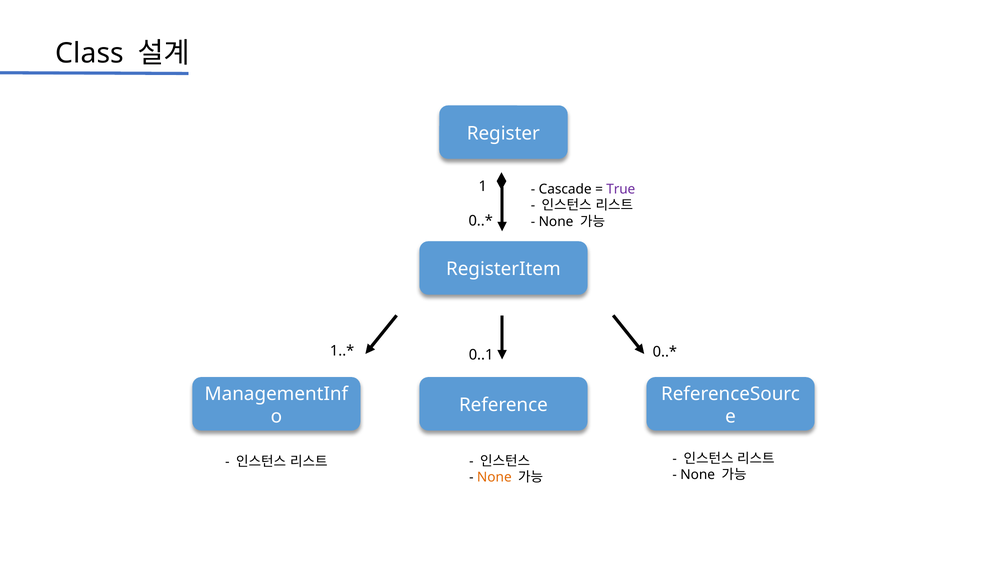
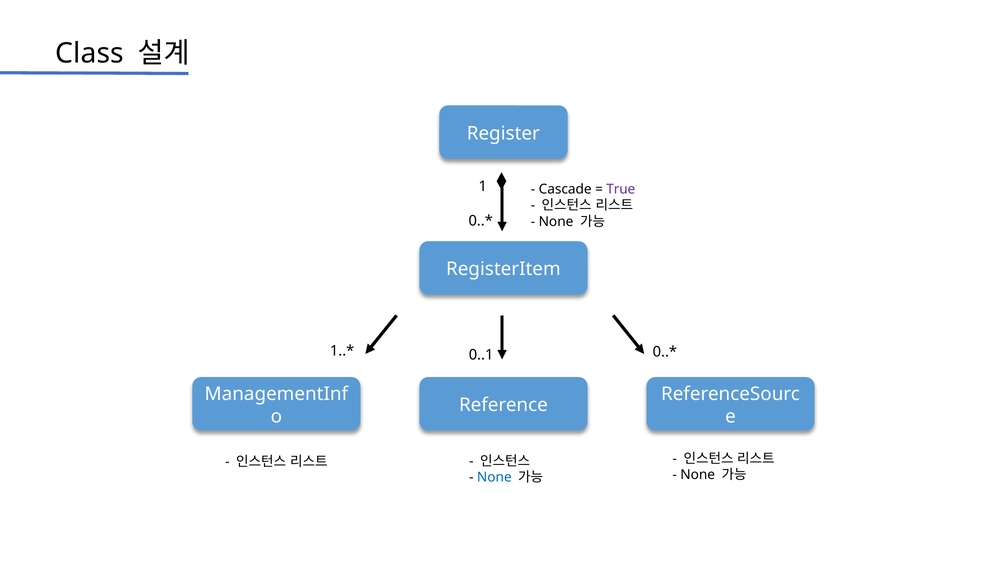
None at (494, 478) colour: orange -> blue
